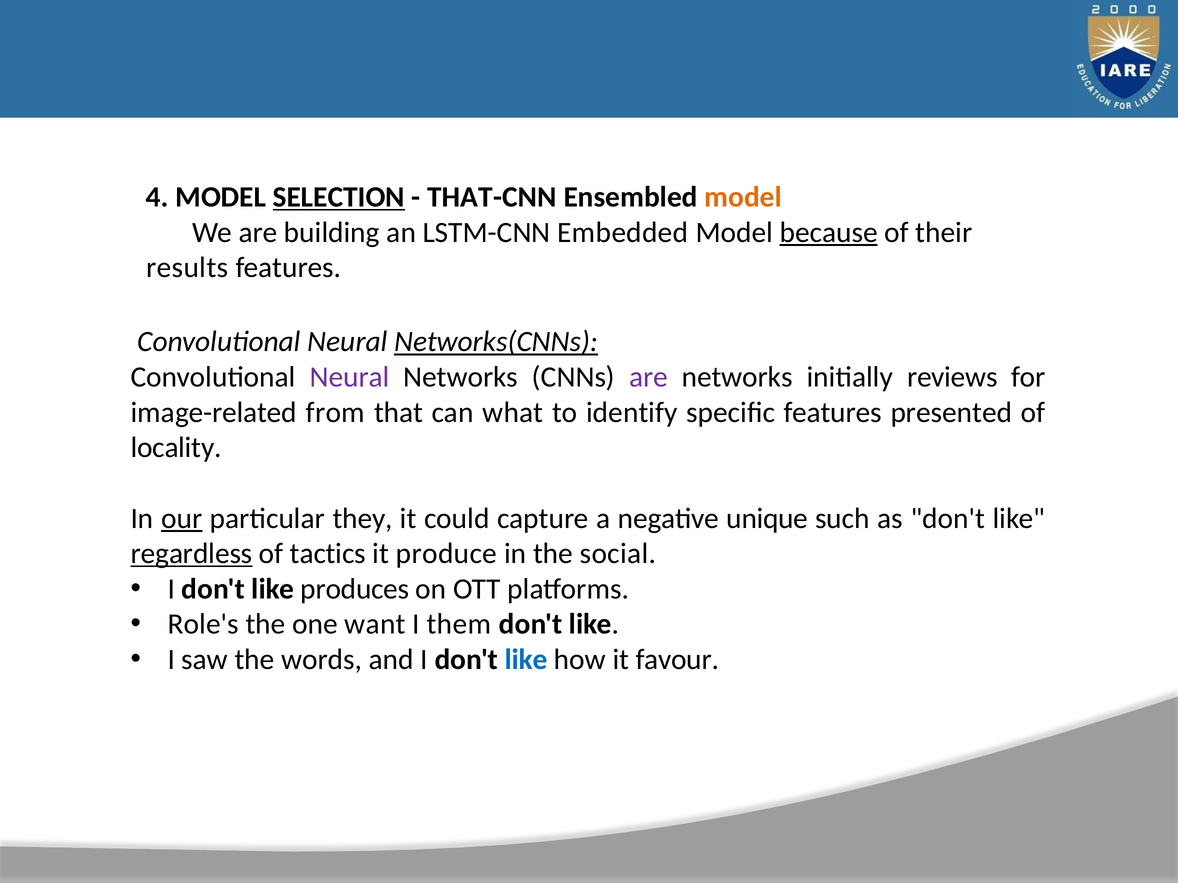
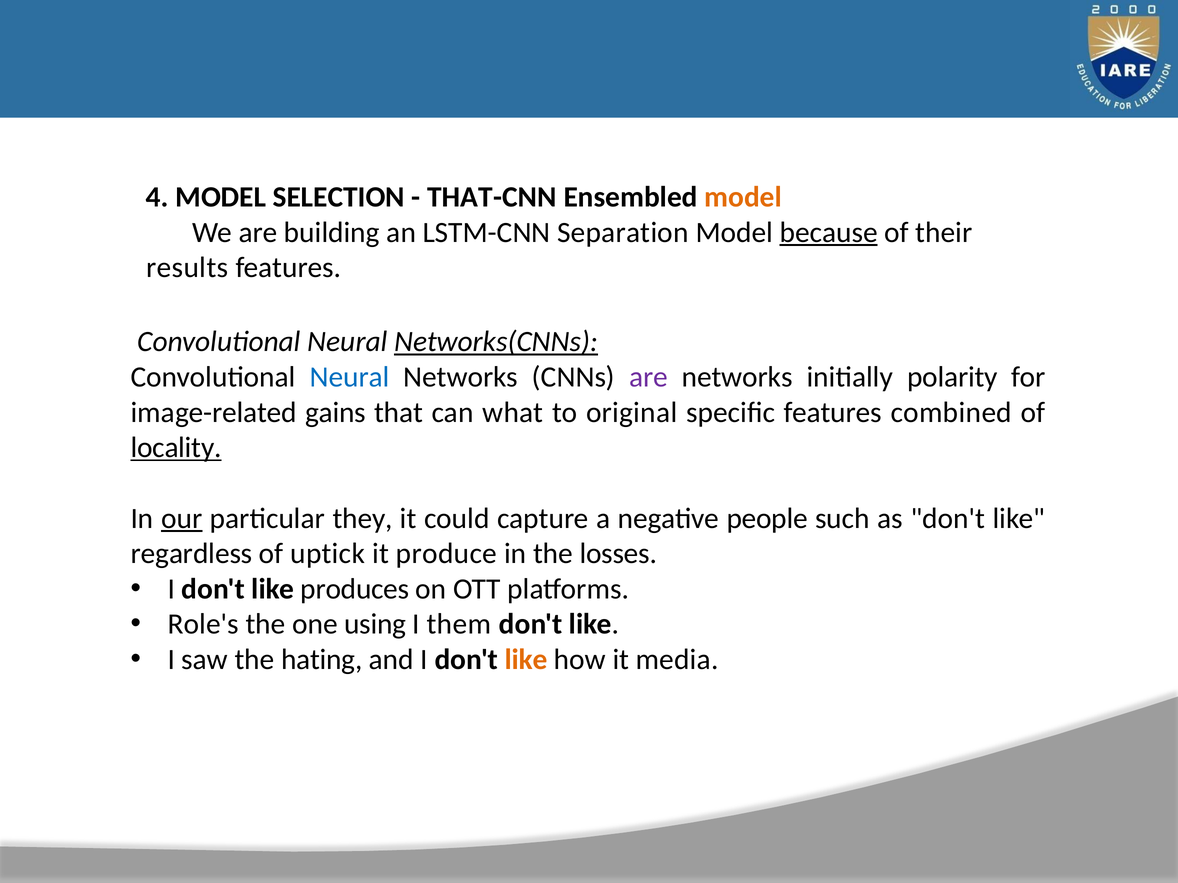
SELECTION underline: present -> none
Embedded: Embedded -> Separation
Neural at (350, 377) colour: purple -> blue
reviews: reviews -> polarity
from: from -> gains
identify: identify -> original
presented: presented -> combined
locality underline: none -> present
unique: unique -> people
regardless underline: present -> none
tactics: tactics -> uptick
social: social -> losses
want: want -> using
words: words -> hating
like at (526, 660) colour: blue -> orange
favour: favour -> media
